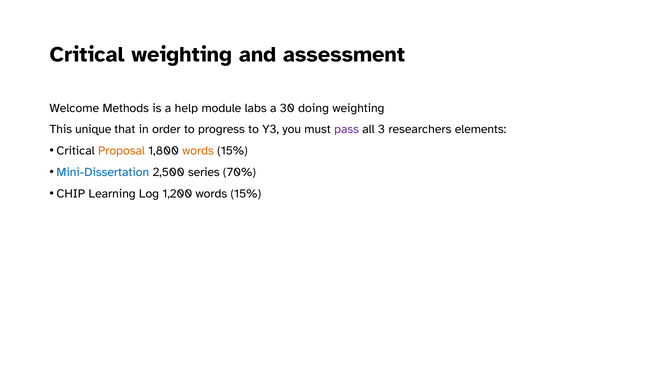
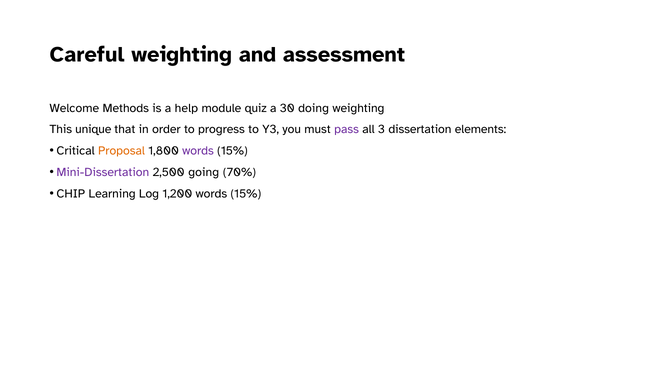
Critical at (87, 55): Critical -> Careful
labs: labs -> quiz
researchers: researchers -> dissertation
words at (198, 151) colour: orange -> purple
Mini-Dissertation colour: blue -> purple
series: series -> going
